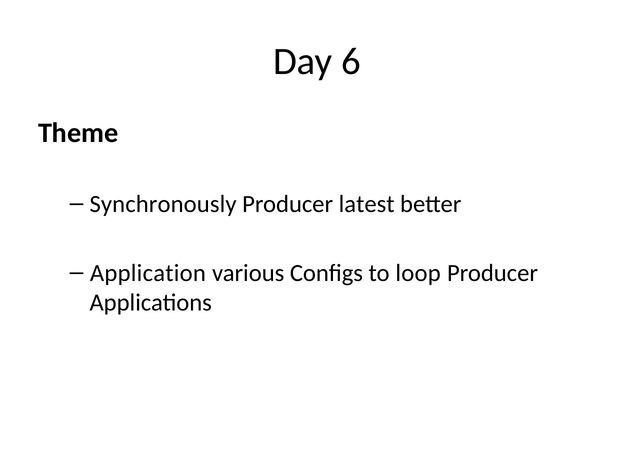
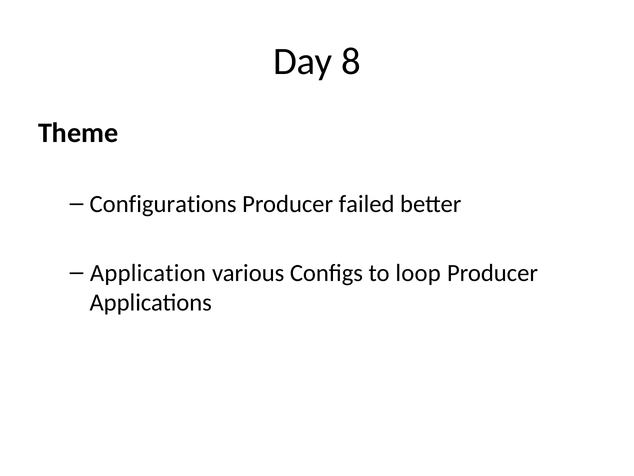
6: 6 -> 8
Synchronously: Synchronously -> Configurations
latest: latest -> failed
